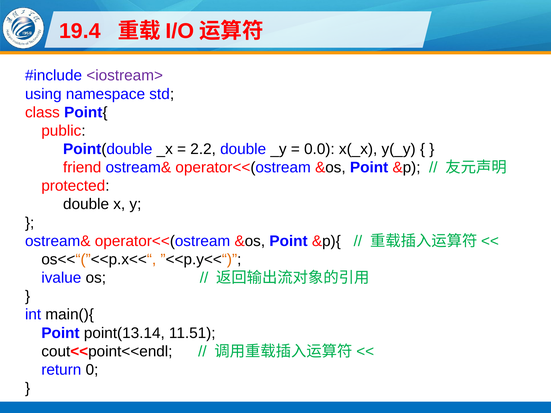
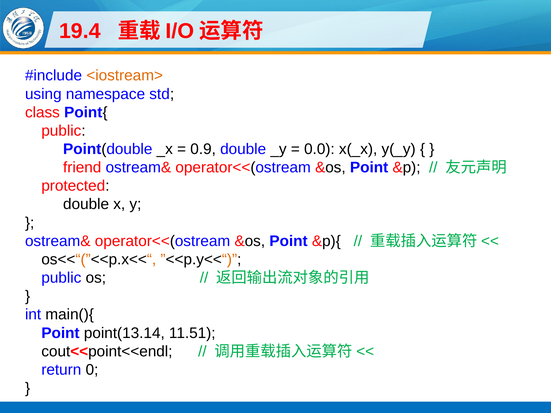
<iostream> colour: purple -> orange
2.2: 2.2 -> 0.9
ivalue at (61, 278): ivalue -> public
